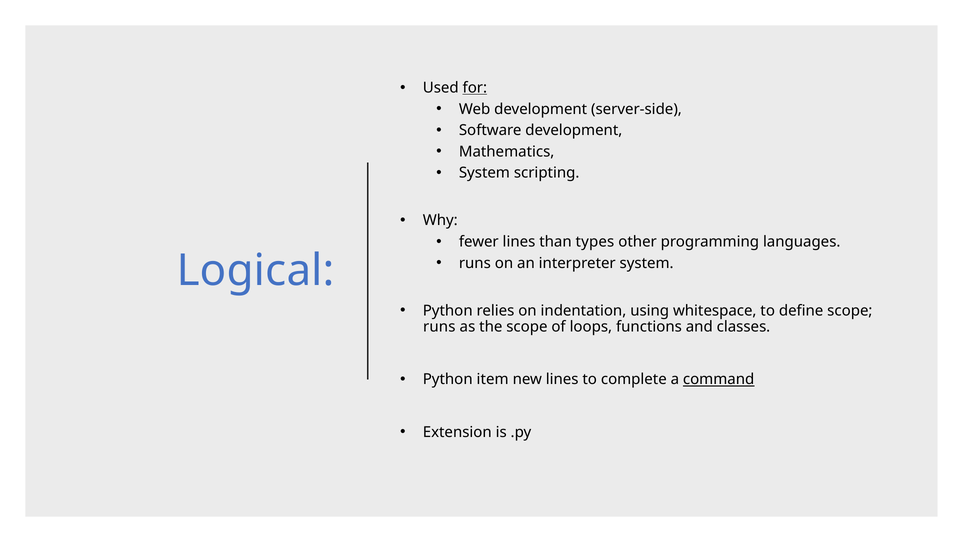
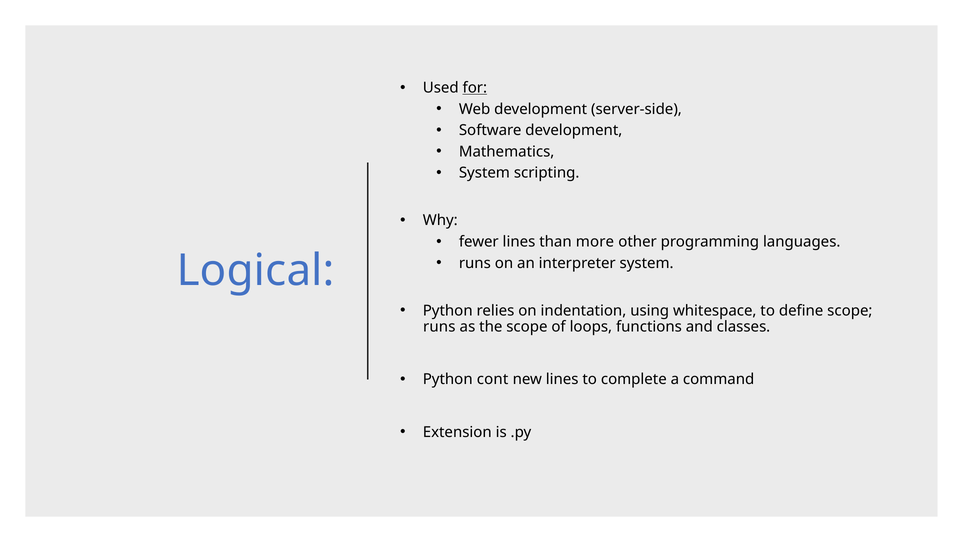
types: types -> more
item: item -> cont
command underline: present -> none
